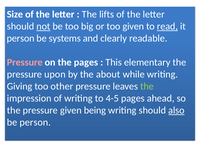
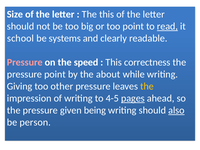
The lifts: lifts -> this
not underline: present -> none
too given: given -> point
person at (21, 38): person -> school
the pages: pages -> speed
elementary: elementary -> correctness
pressure upon: upon -> point
the at (147, 86) colour: light green -> yellow
pages at (133, 98) underline: none -> present
